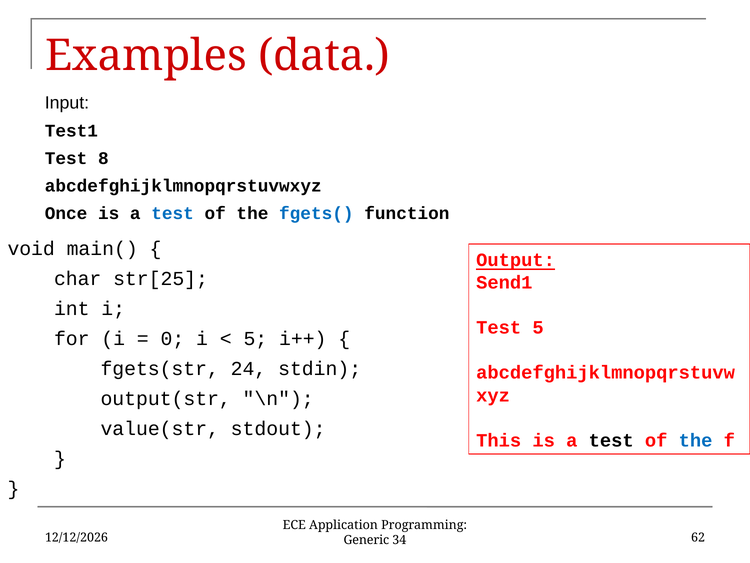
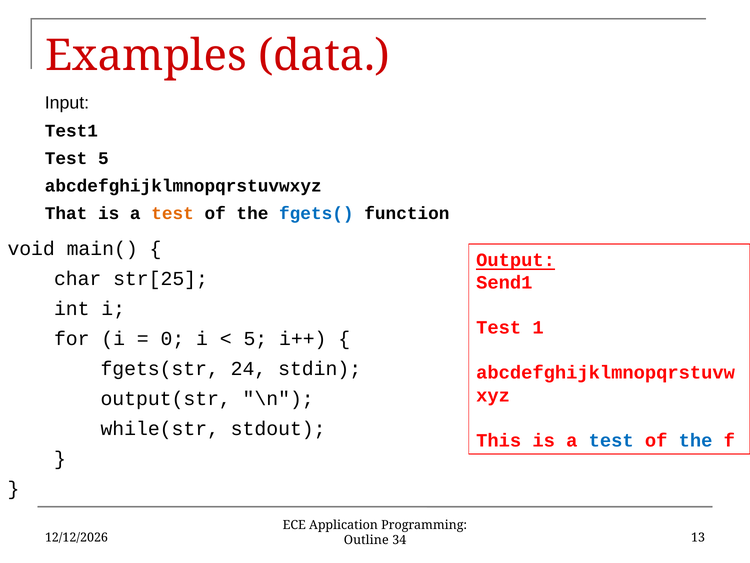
Test 8: 8 -> 5
Once: Once -> That
test at (173, 213) colour: blue -> orange
Test 5: 5 -> 1
value(str: value(str -> while(str
test at (611, 440) colour: black -> blue
Generic: Generic -> Outline
62: 62 -> 13
